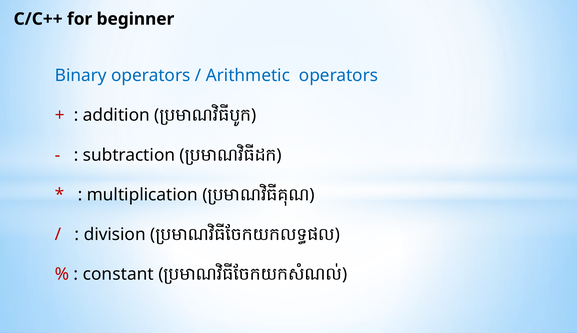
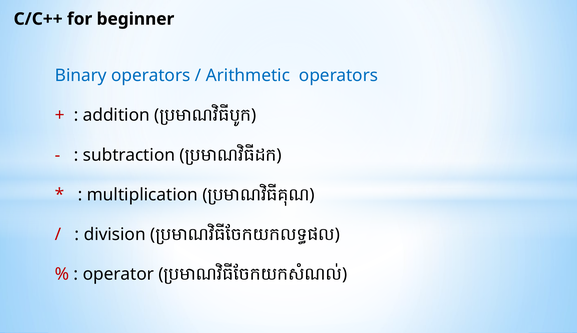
constant: constant -> operator
